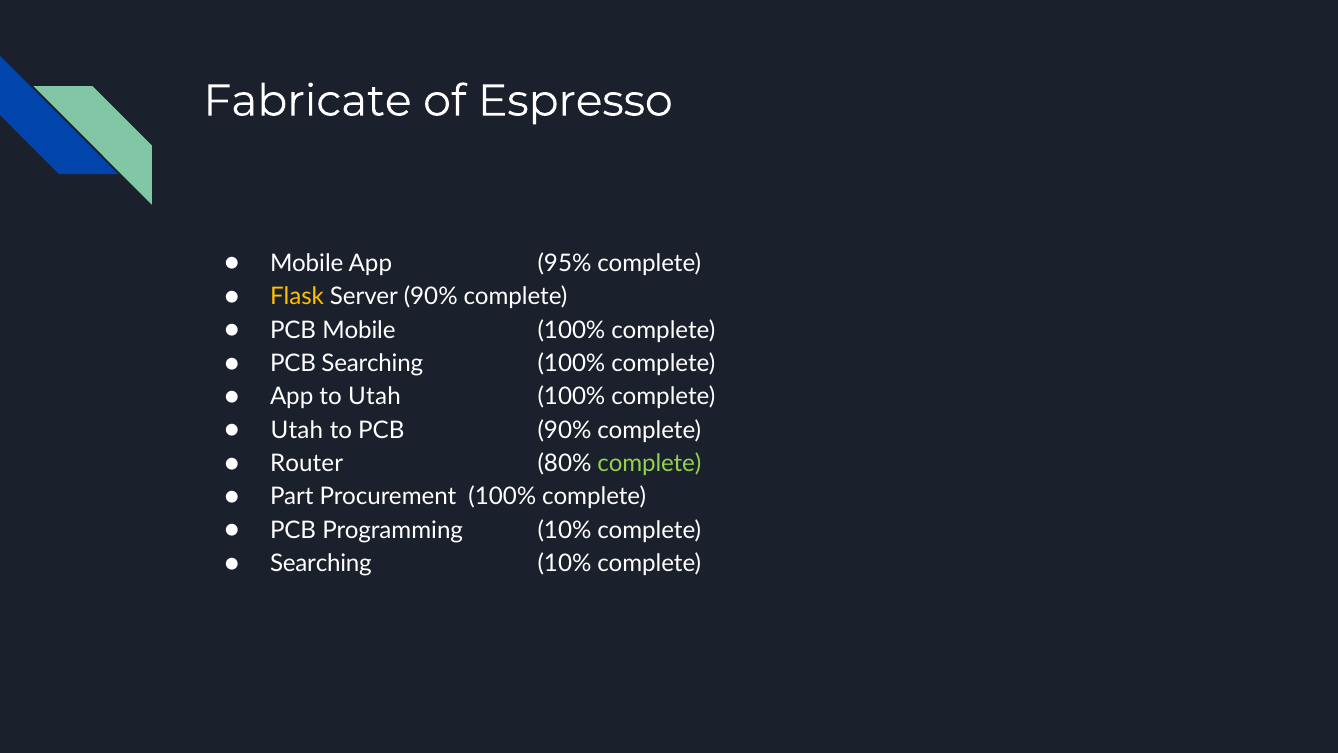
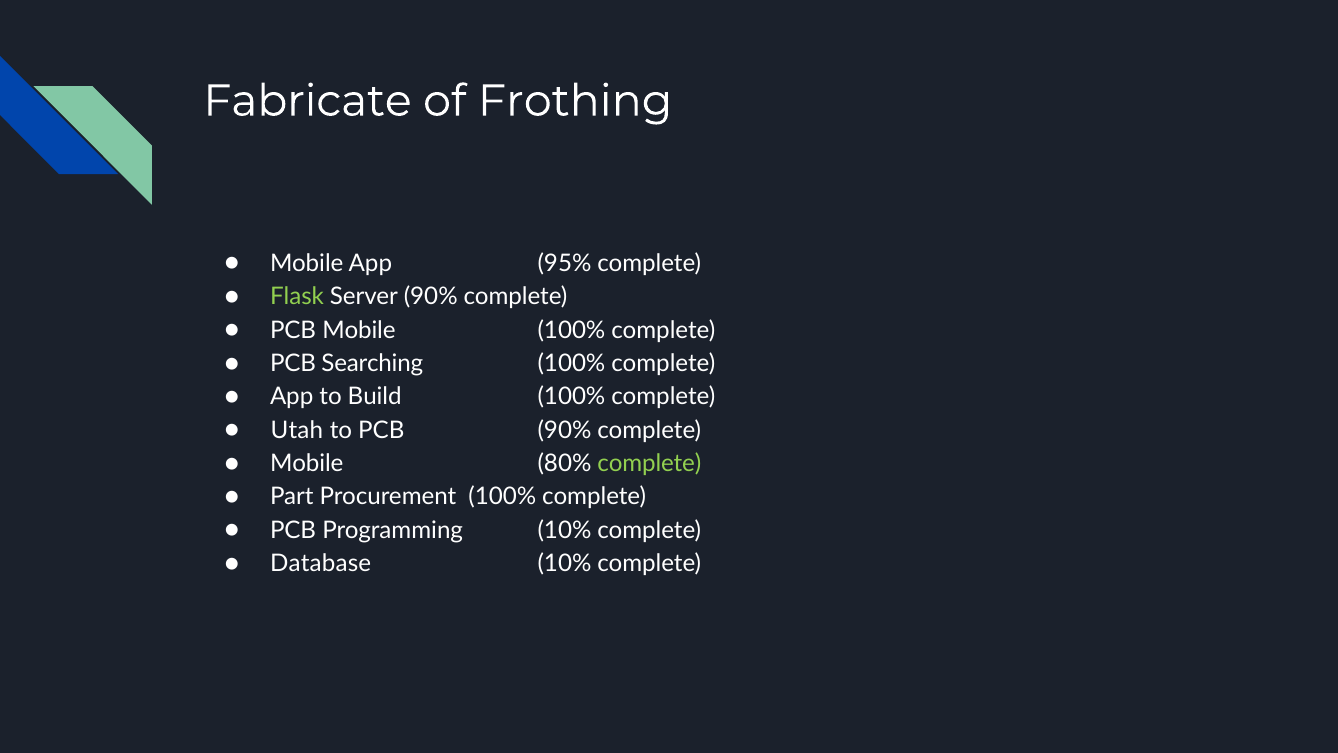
Espresso: Espresso -> Frothing
Flask colour: yellow -> light green
to Utah: Utah -> Build
Router at (307, 463): Router -> Mobile
Searching at (321, 563): Searching -> Database
